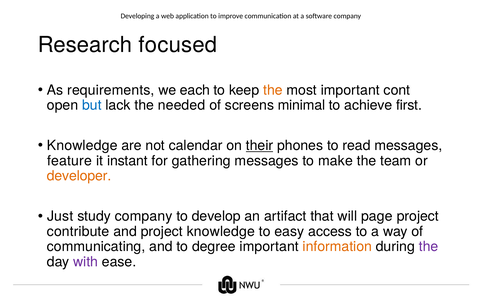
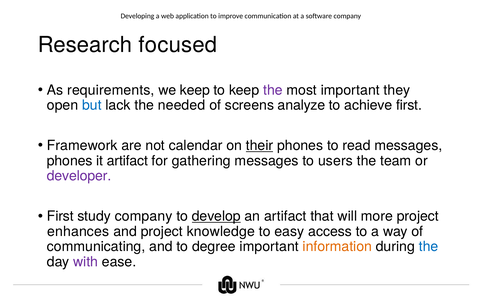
we each: each -> keep
the at (273, 90) colour: orange -> purple
cont: cont -> they
minimal: minimal -> analyze
Knowledge at (82, 146): Knowledge -> Framework
feature at (70, 161): feature -> phones
it instant: instant -> artifact
make: make -> users
developer colour: orange -> purple
Just at (60, 216): Just -> First
develop underline: none -> present
page: page -> more
contribute: contribute -> enhances
the at (429, 247) colour: purple -> blue
